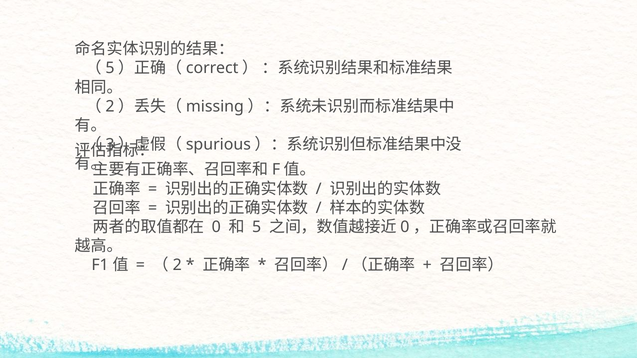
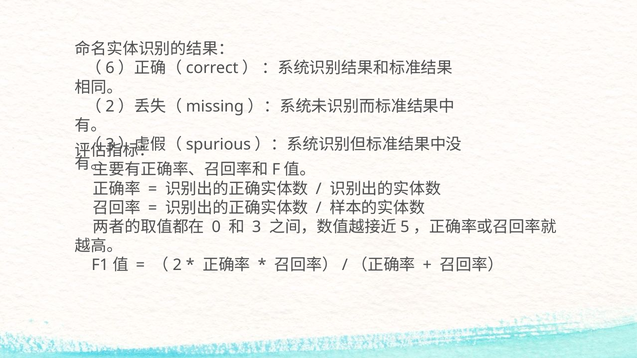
5 at (110, 68): 5 -> 6
5 at (257, 227): 5 -> 3
0 at (405, 227): 0 -> 5
